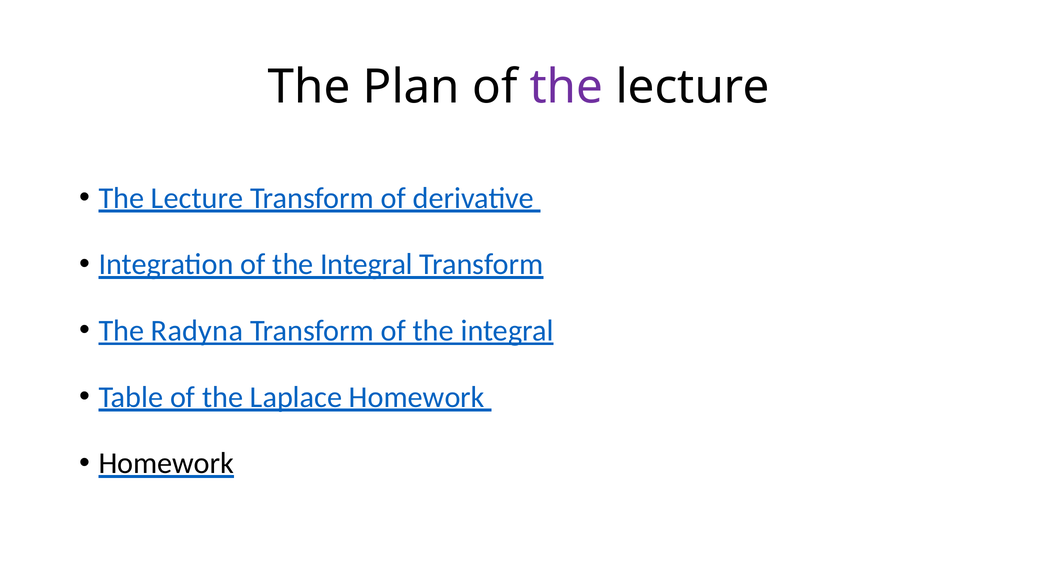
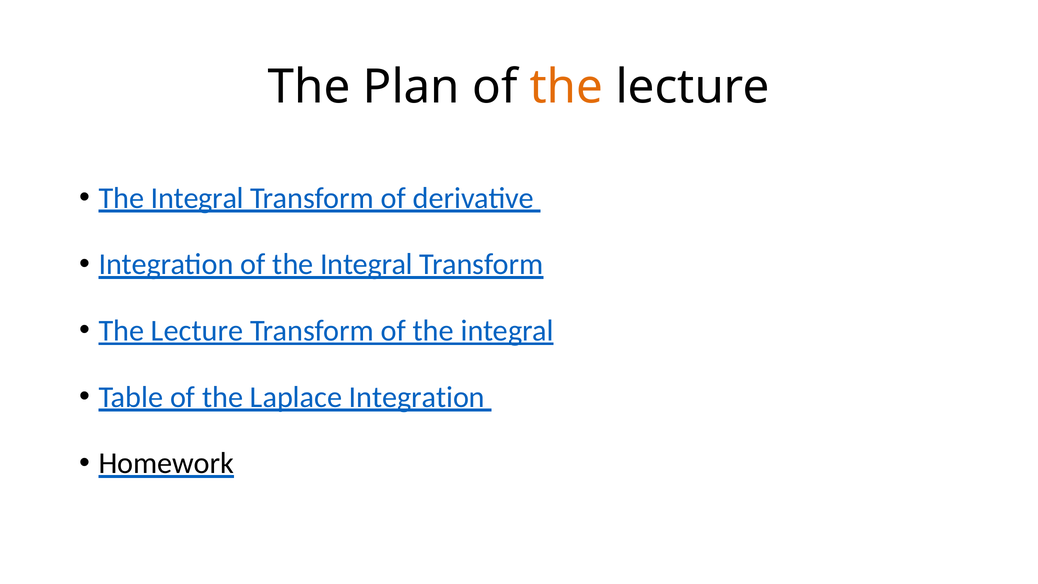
the at (566, 87) colour: purple -> orange
Lecture at (197, 198): Lecture -> Integral
Radyna at (197, 331): Radyna -> Lecture
Laplace Homework: Homework -> Integration
